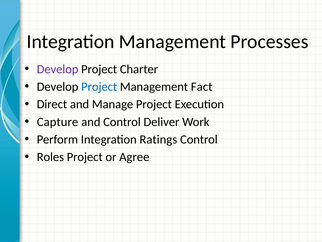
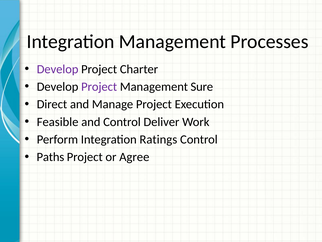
Project at (99, 87) colour: blue -> purple
Fact: Fact -> Sure
Capture: Capture -> Feasible
Roles: Roles -> Paths
